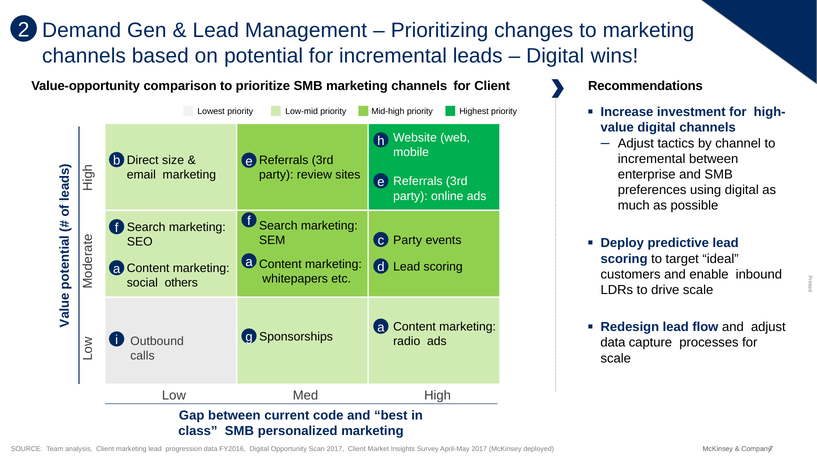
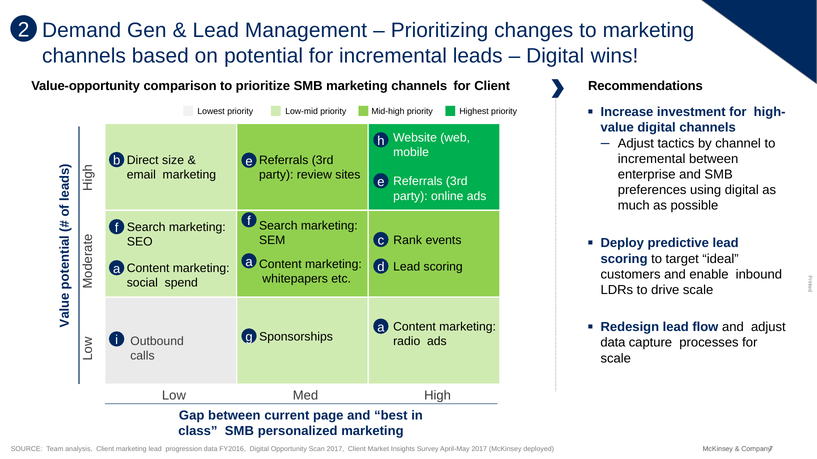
Party at (408, 241): Party -> Rank
others: others -> spend
code: code -> page
